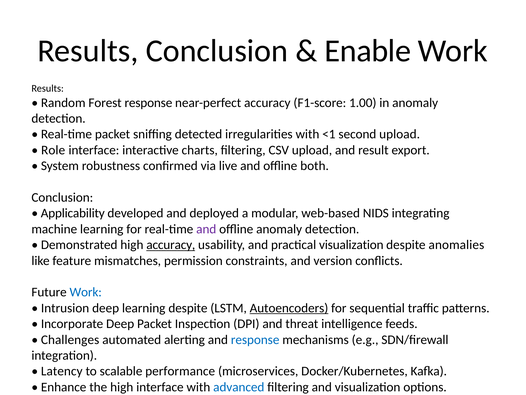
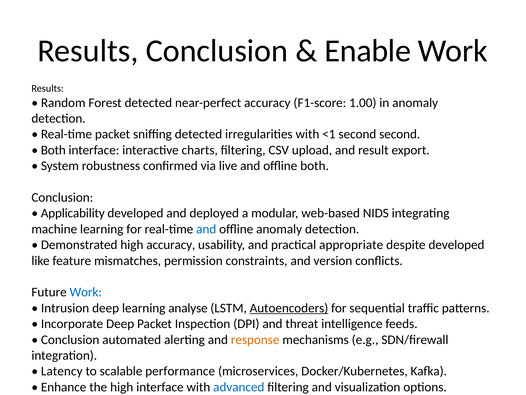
Forest response: response -> detected
second upload: upload -> second
Role at (53, 150): Role -> Both
and at (206, 229) colour: purple -> blue
accuracy at (171, 245) underline: present -> none
practical visualization: visualization -> appropriate
despite anomalies: anomalies -> developed
learning despite: despite -> analyse
Challenges at (70, 339): Challenges -> Conclusion
response at (255, 339) colour: blue -> orange
